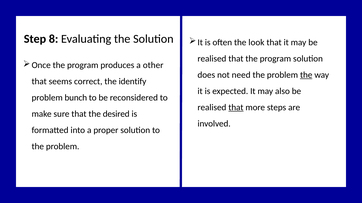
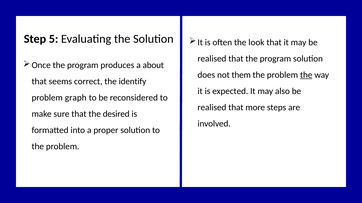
8: 8 -> 5
other: other -> about
need: need -> them
bunch: bunch -> graph
that at (236, 108) underline: present -> none
